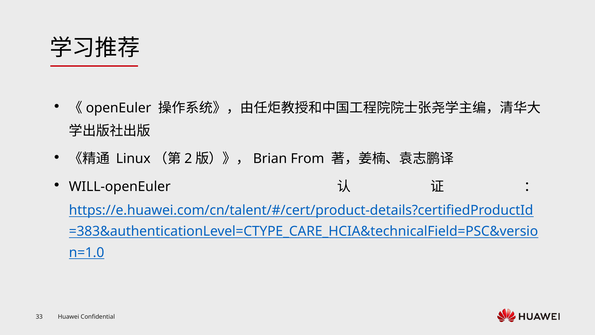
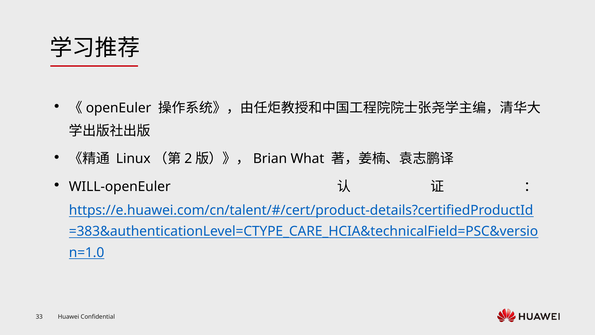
From: From -> What
